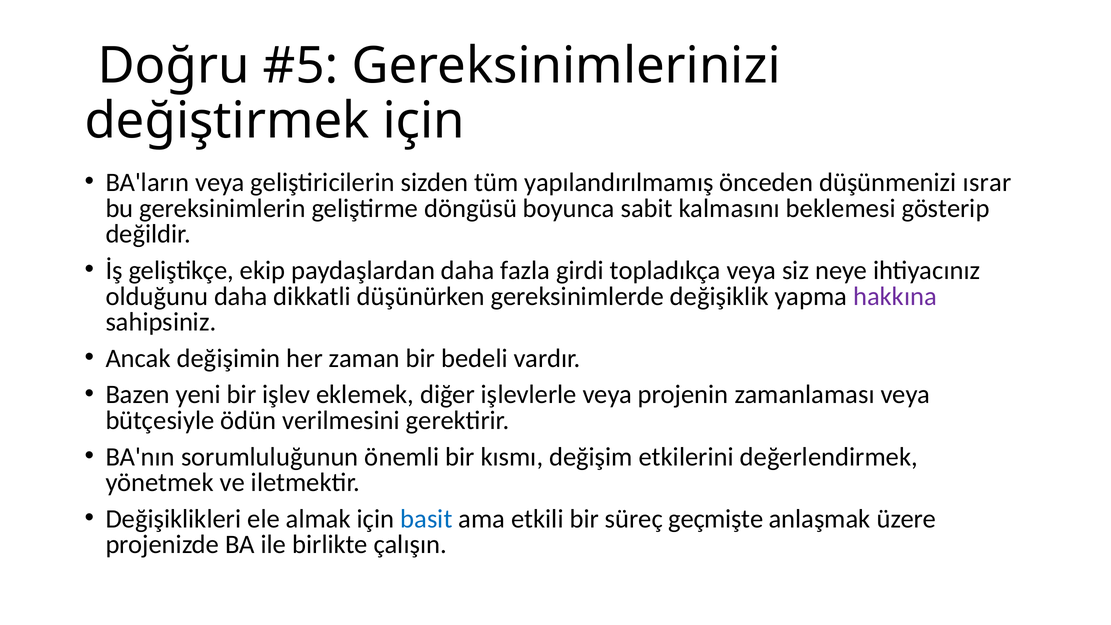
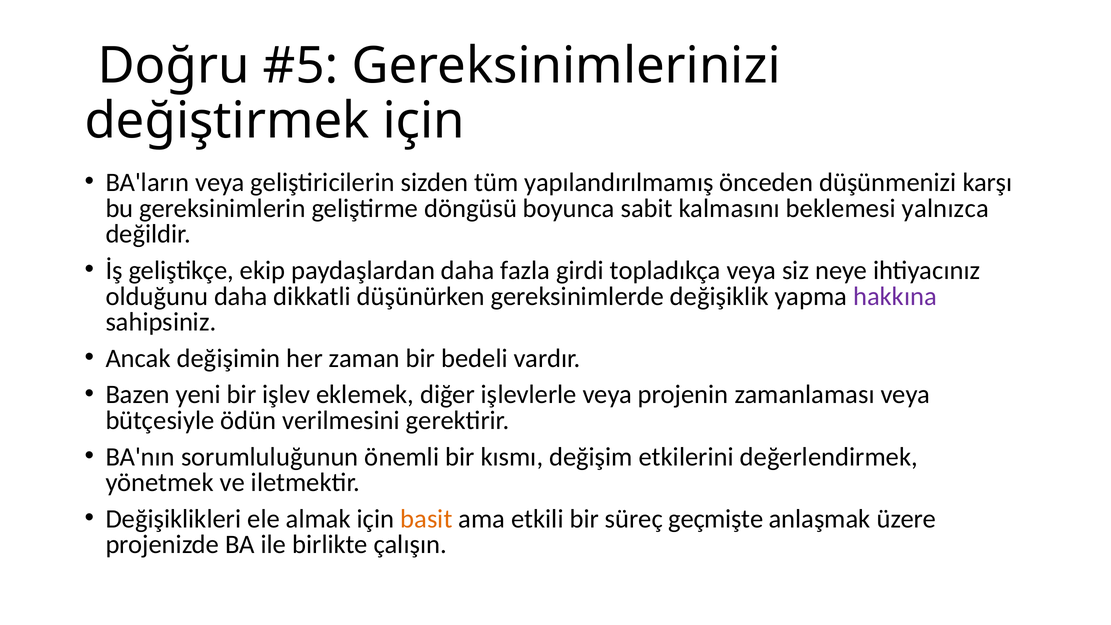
ısrar: ısrar -> karşı
gösterip: gösterip -> yalnızca
basit colour: blue -> orange
